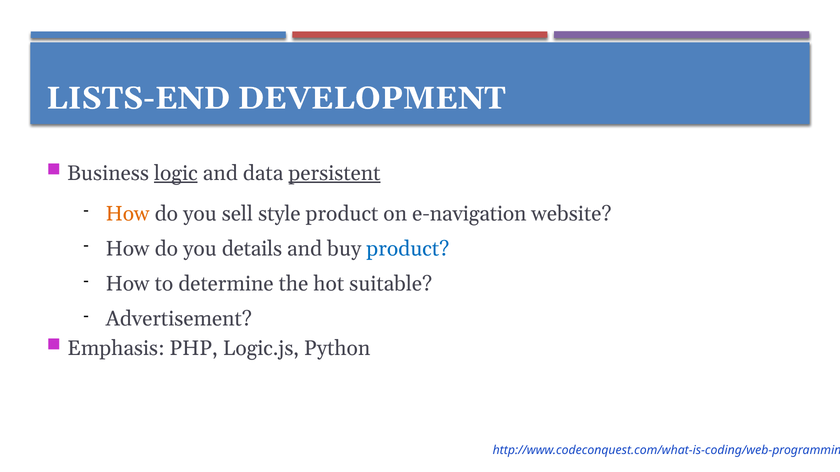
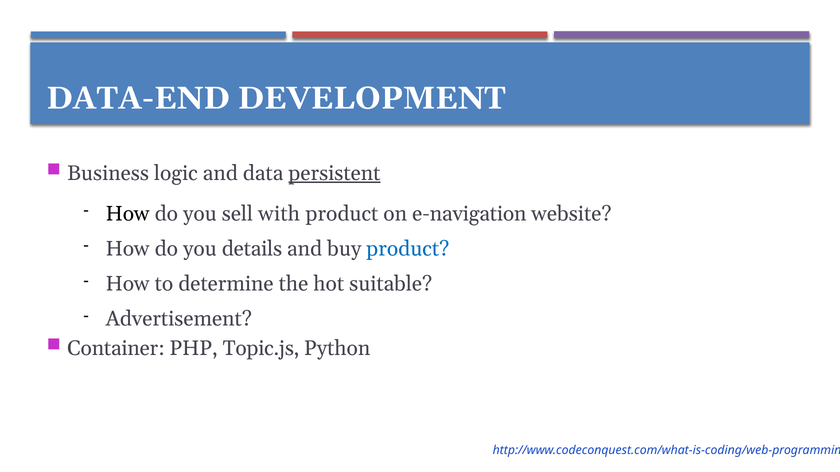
LISTS-END: LISTS-END -> DATA-END
logic underline: present -> none
How at (128, 214) colour: orange -> black
style: style -> with
Emphasis: Emphasis -> Container
Logic.js: Logic.js -> Topic.js
